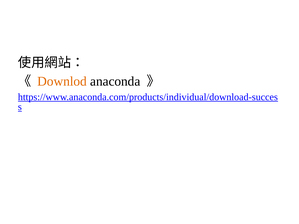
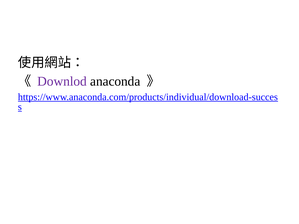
Downlod colour: orange -> purple
